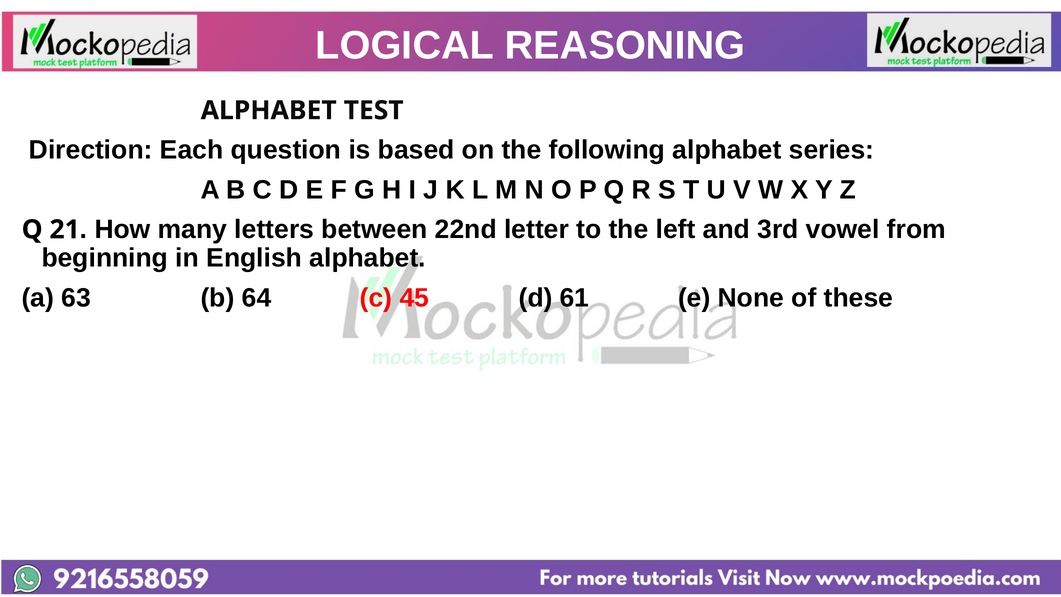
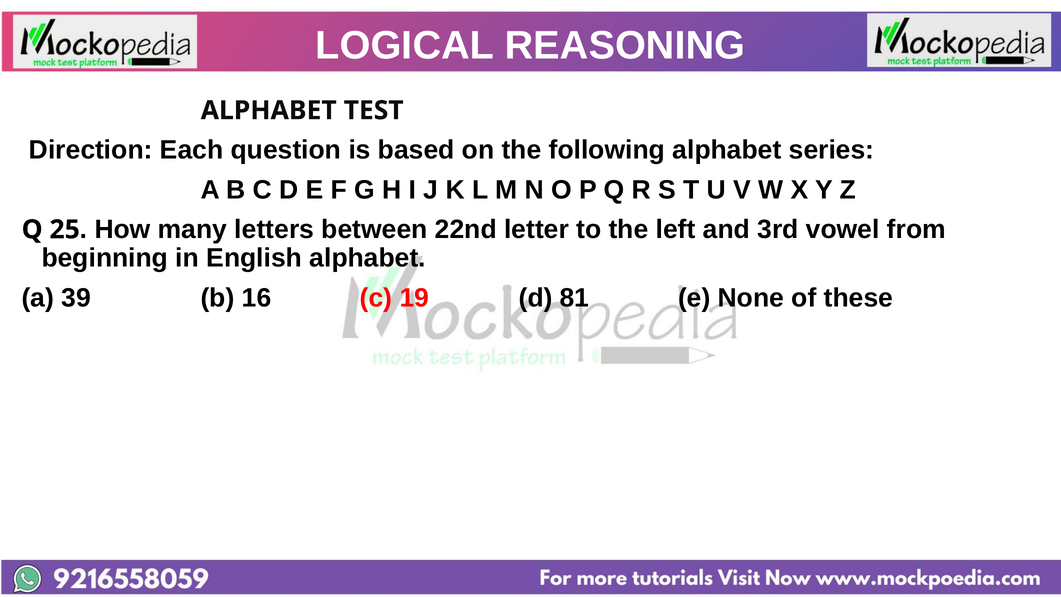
21: 21 -> 25
63: 63 -> 39
64: 64 -> 16
45: 45 -> 19
61: 61 -> 81
